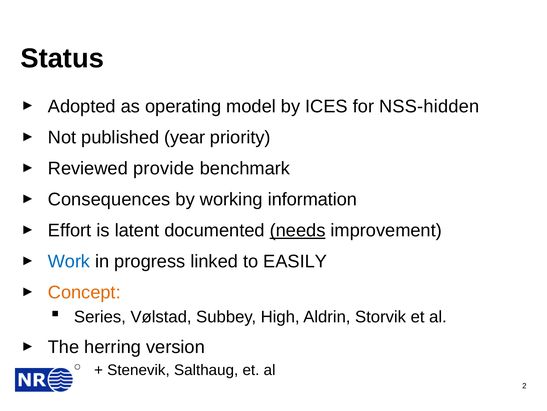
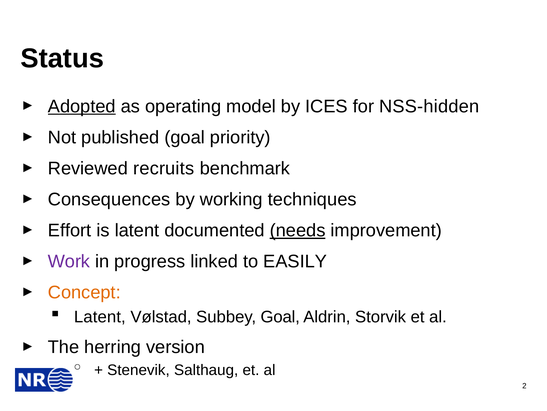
Adopted underline: none -> present
published year: year -> goal
provide: provide -> recruits
information: information -> techniques
Work colour: blue -> purple
Series at (100, 316): Series -> Latent
Subbey High: High -> Goal
